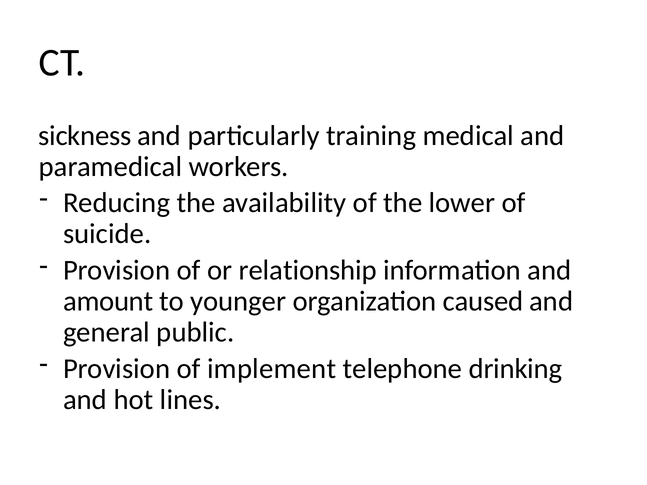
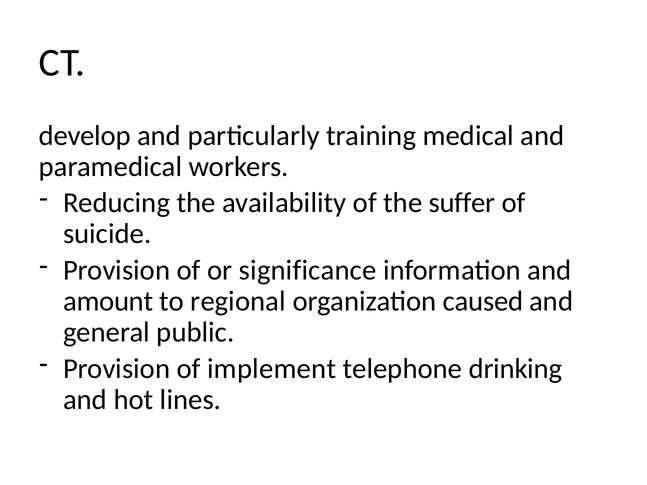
sickness: sickness -> develop
lower: lower -> suffer
relationship: relationship -> significance
younger: younger -> regional
